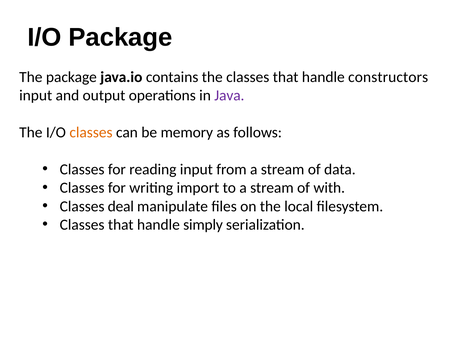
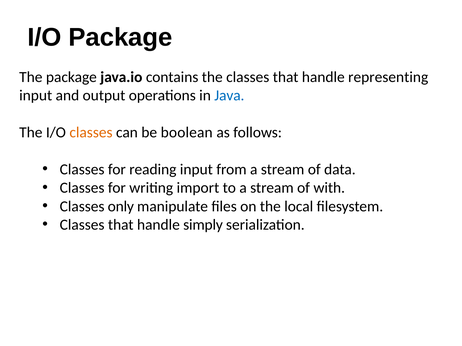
constructors: constructors -> representing
Java colour: purple -> blue
memory: memory -> boolean
deal: deal -> only
